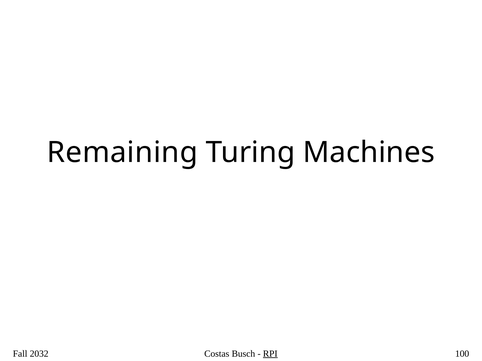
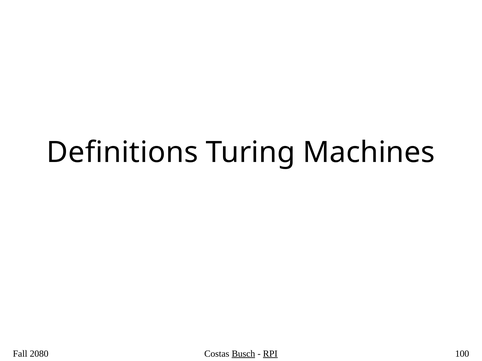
Remaining: Remaining -> Definitions
2032: 2032 -> 2080
Busch underline: none -> present
